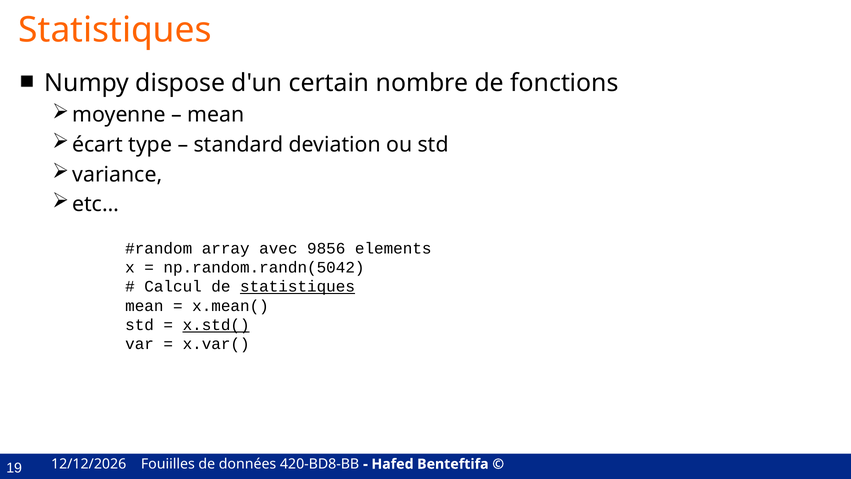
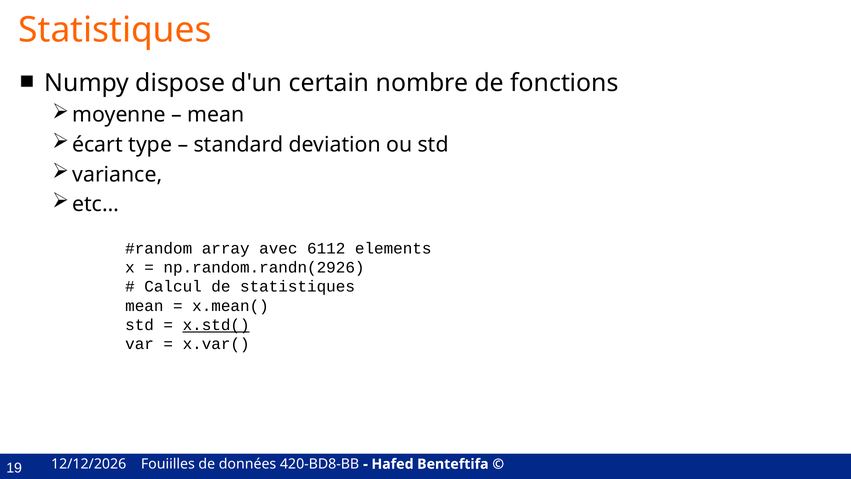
9856: 9856 -> 6112
np.random.randn(5042: np.random.randn(5042 -> np.random.randn(2926
statistiques at (298, 286) underline: present -> none
